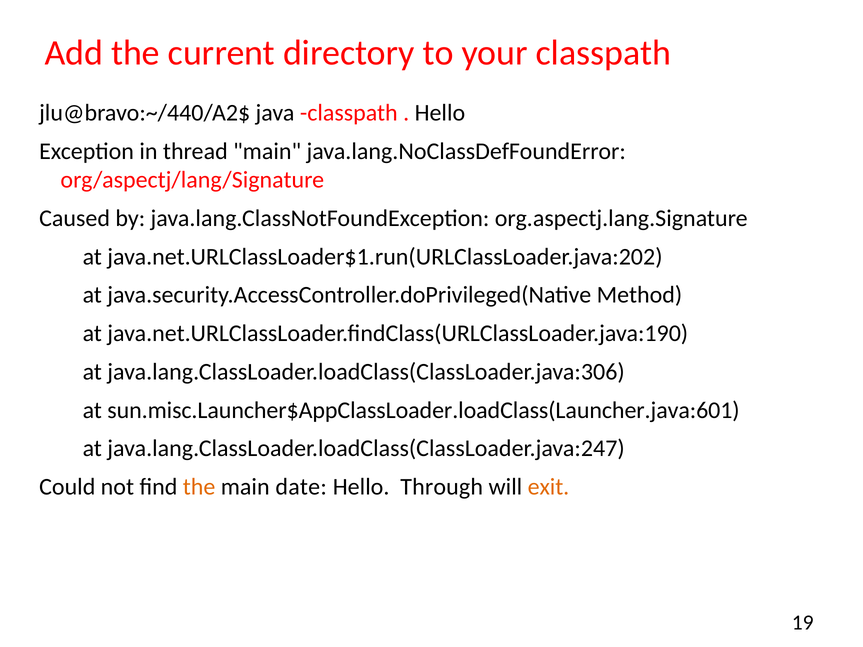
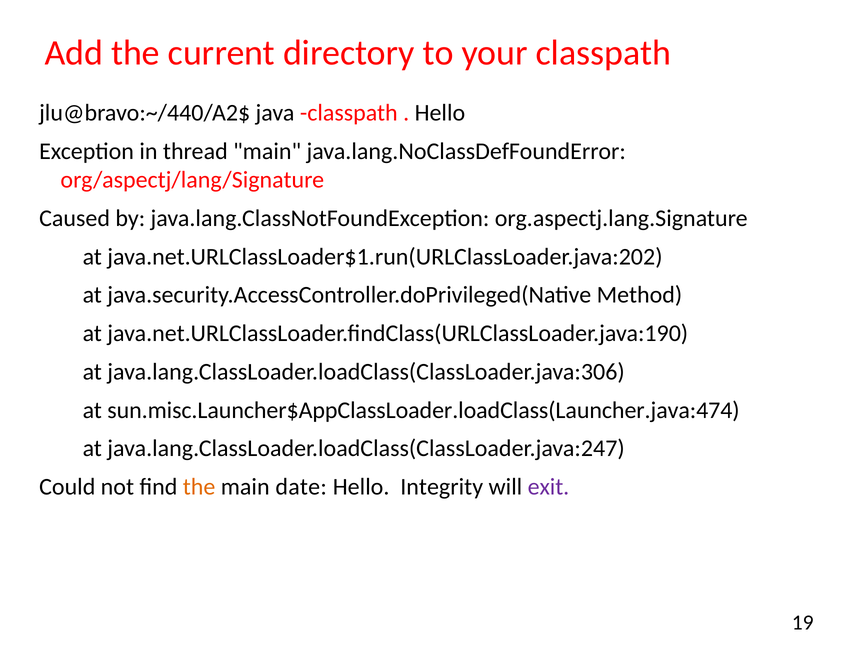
sun.misc.Launcher$AppClassLoader.loadClass(Launcher.java:601: sun.misc.Launcher$AppClassLoader.loadClass(Launcher.java:601 -> sun.misc.Launcher$AppClassLoader.loadClass(Launcher.java:474
Through: Through -> Integrity
exit colour: orange -> purple
